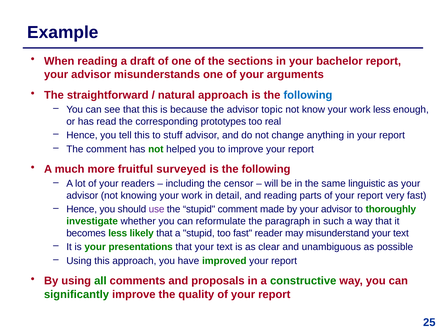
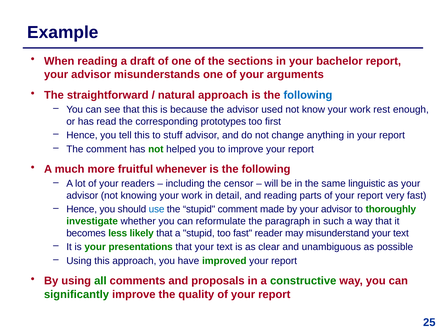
topic: topic -> used
work less: less -> rest
real: real -> first
surveyed: surveyed -> whenever
use colour: purple -> blue
